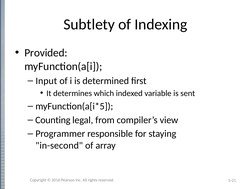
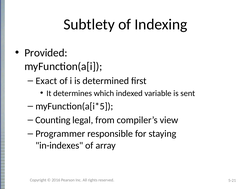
Input: Input -> Exact
in-second: in-second -> in-indexes
